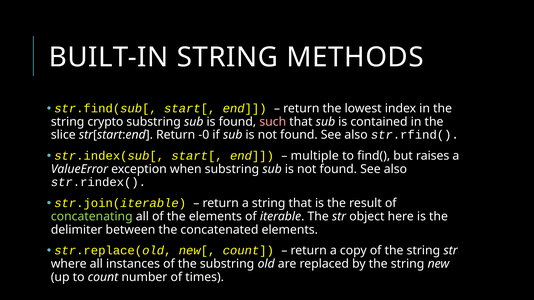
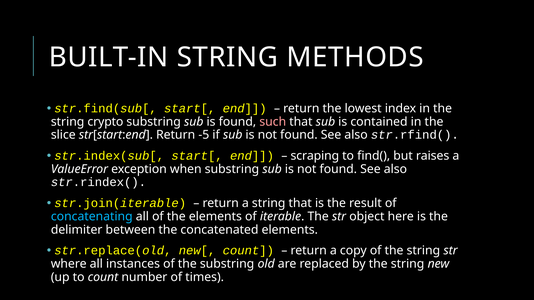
-0: -0 -> -5
multiple: multiple -> scraping
concatenating colour: light green -> light blue
